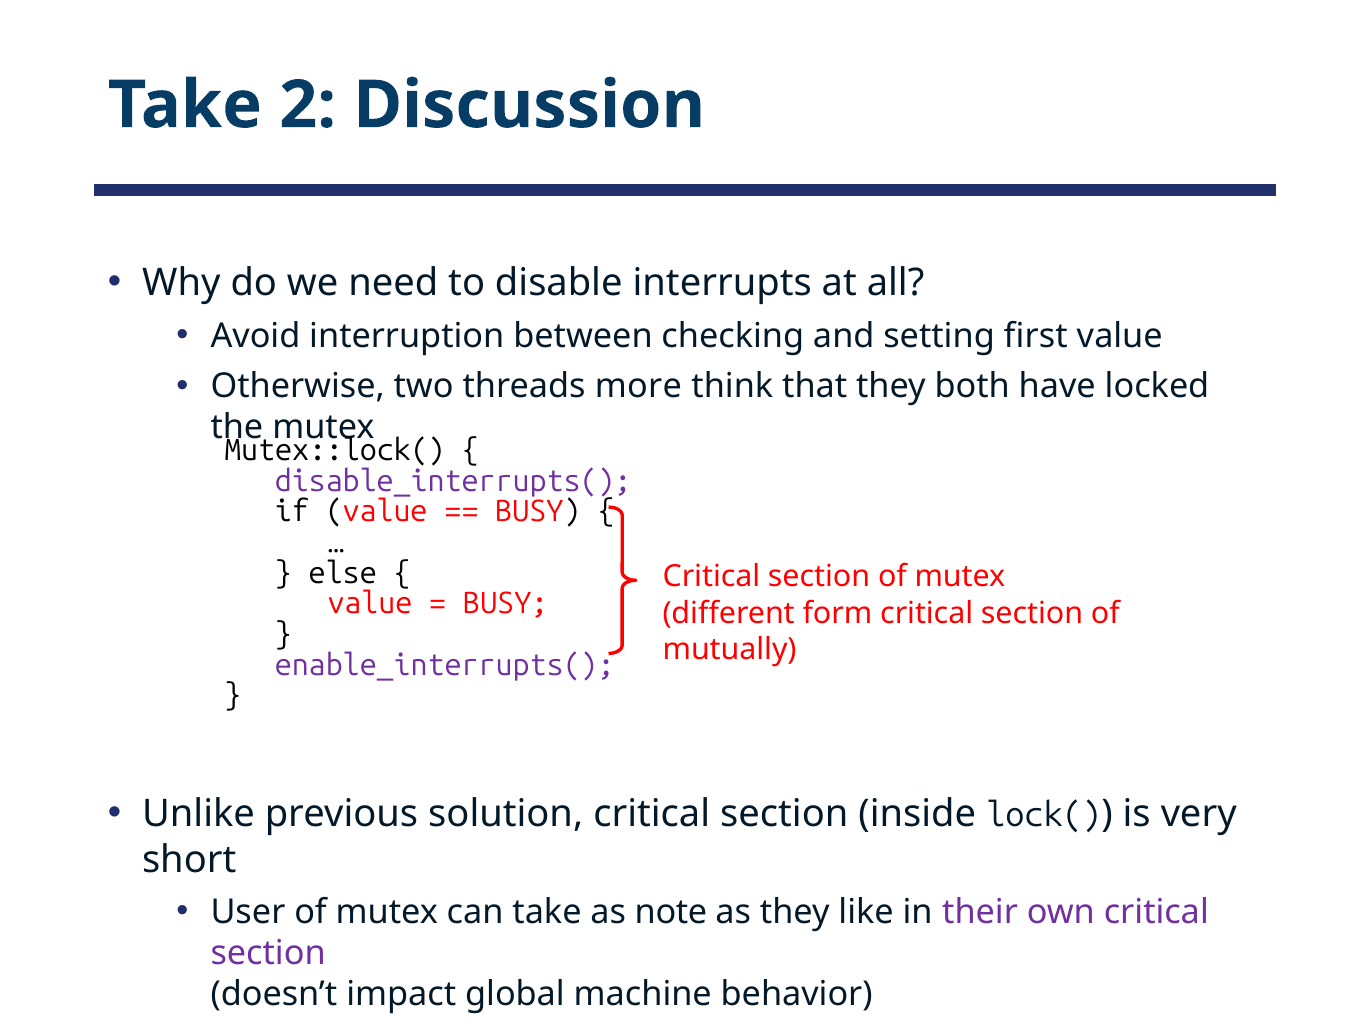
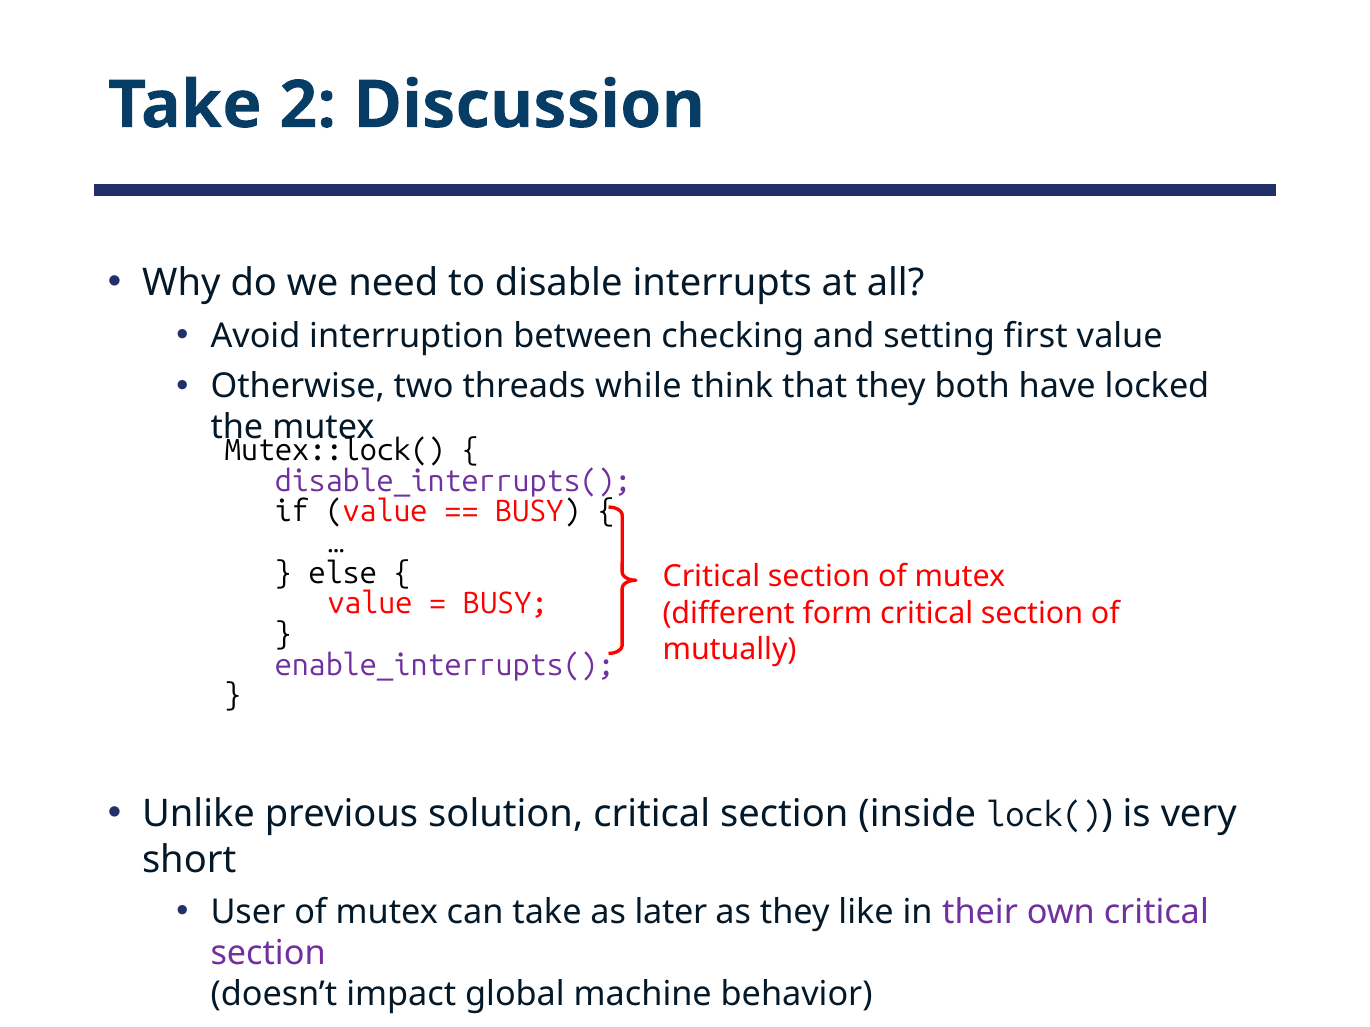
more: more -> while
note: note -> later
